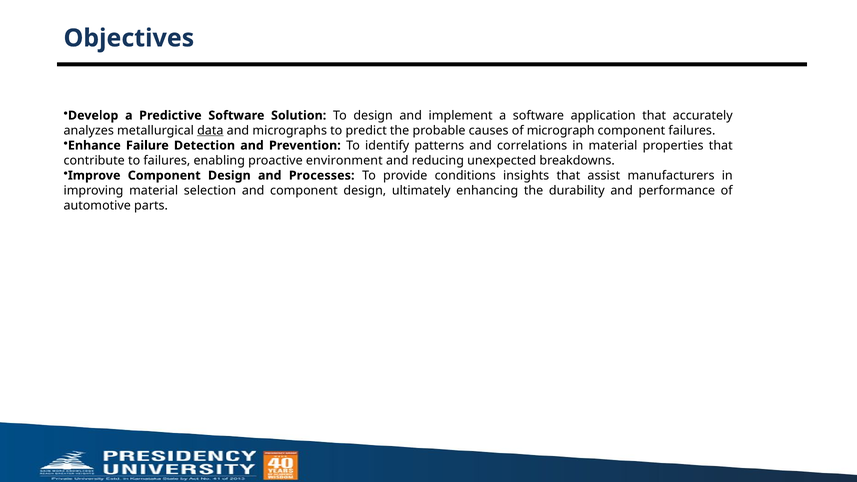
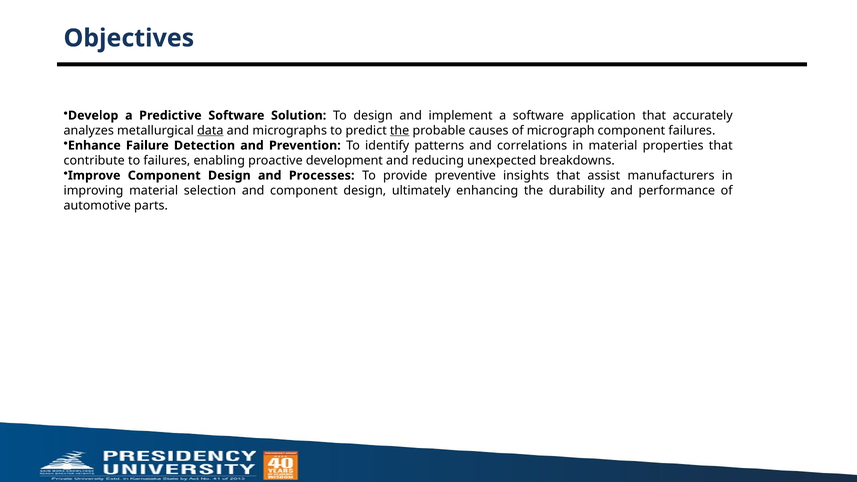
the at (400, 130) underline: none -> present
environment: environment -> development
conditions: conditions -> preventive
